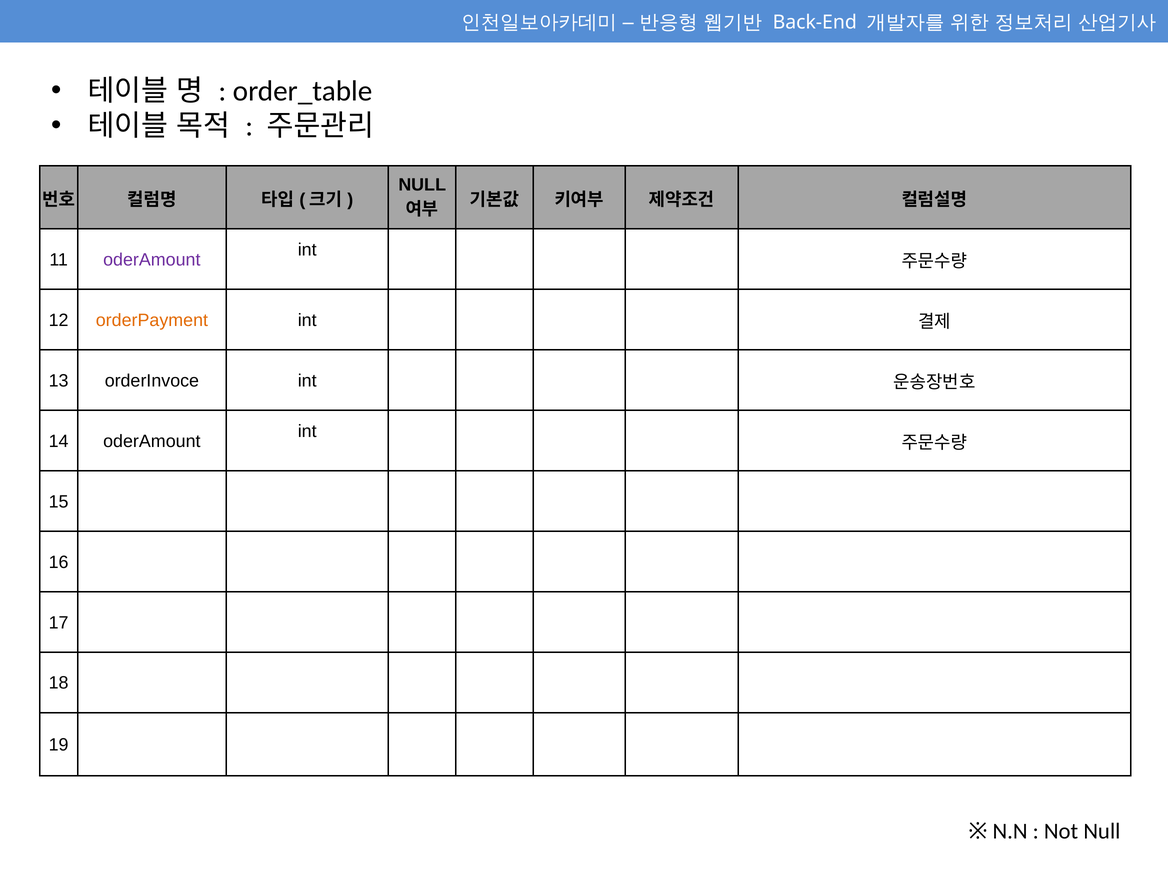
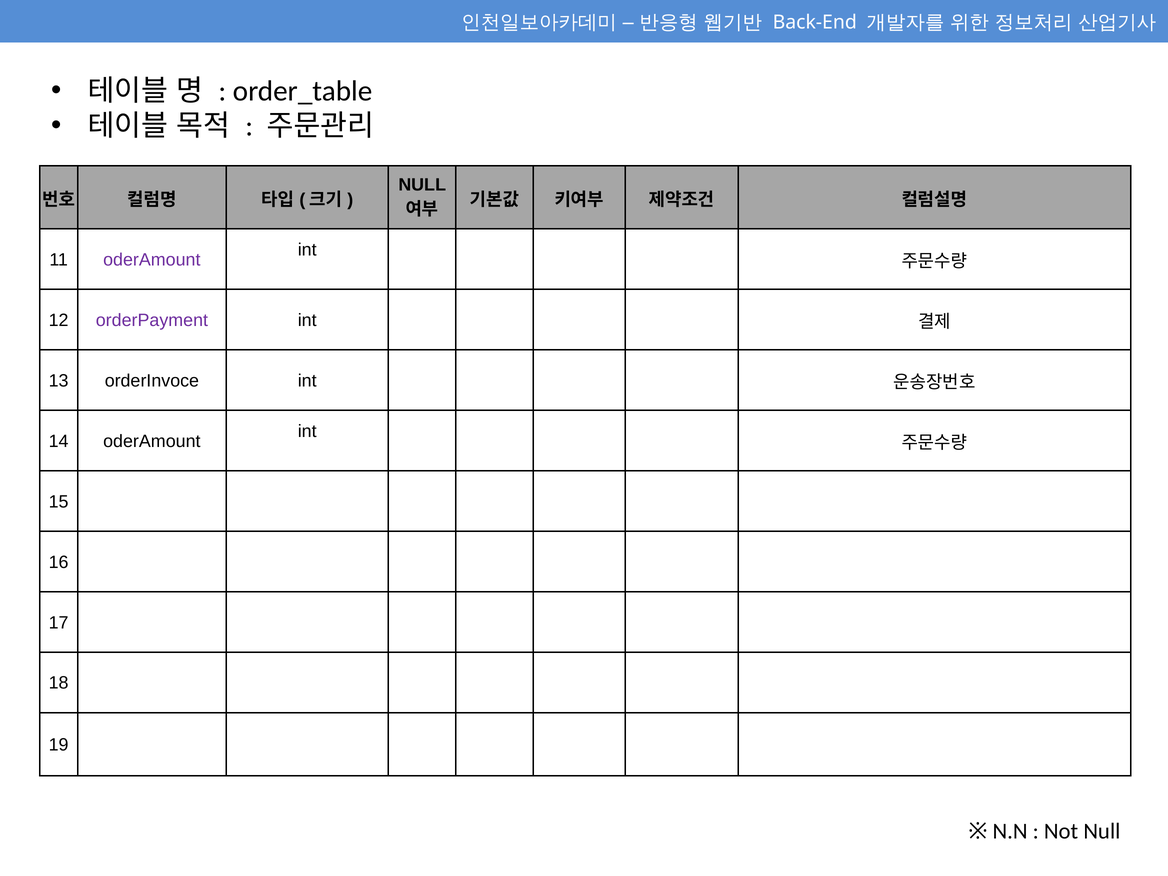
orderPayment colour: orange -> purple
